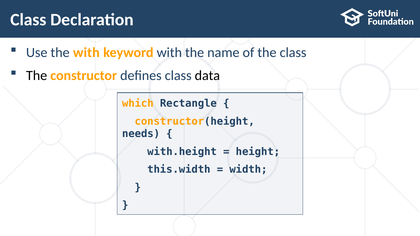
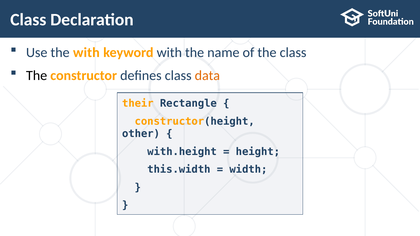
data colour: black -> orange
which: which -> their
needs: needs -> other
